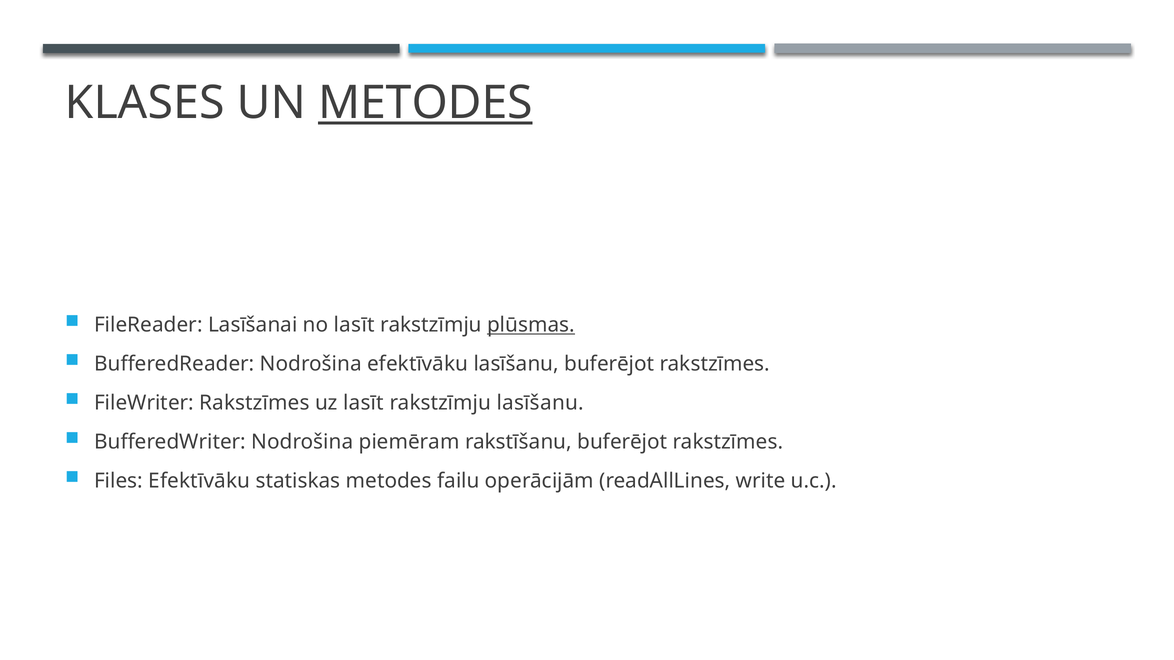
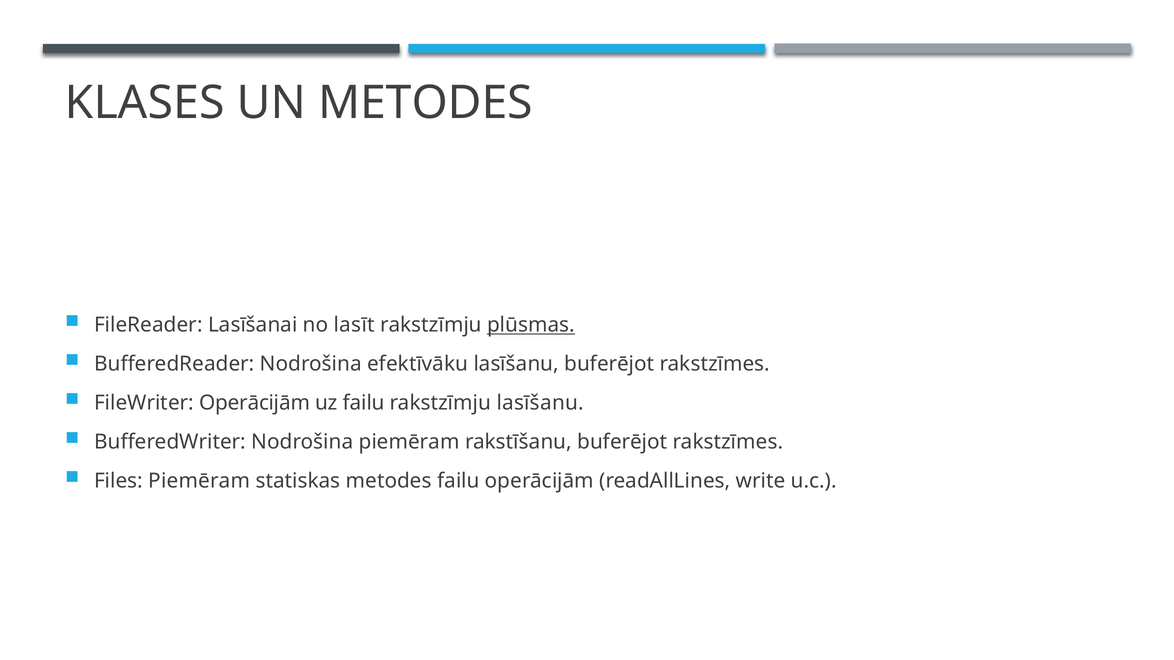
METODES at (425, 103) underline: present -> none
FileWriter Rakstzīmes: Rakstzīmes -> Operācijām
uz lasīt: lasīt -> failu
Files Efektīvāku: Efektīvāku -> Piemēram
